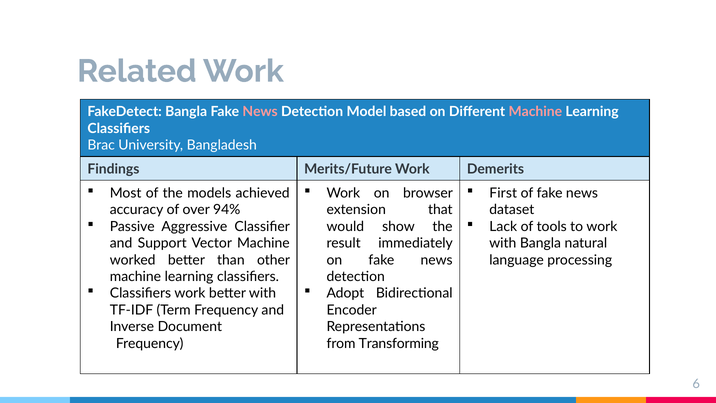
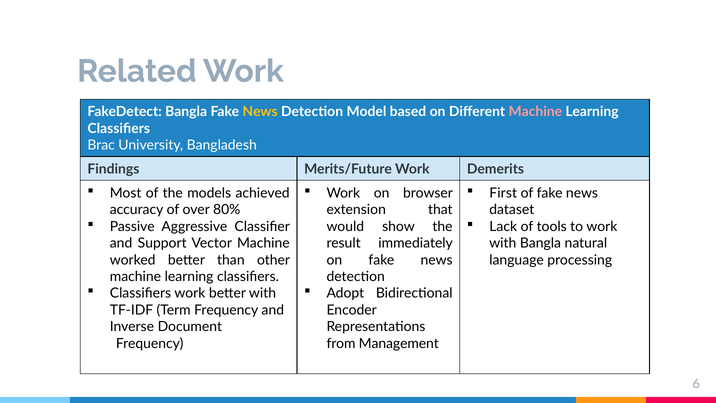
News at (260, 112) colour: pink -> yellow
94%: 94% -> 80%
Transforming: Transforming -> Management
